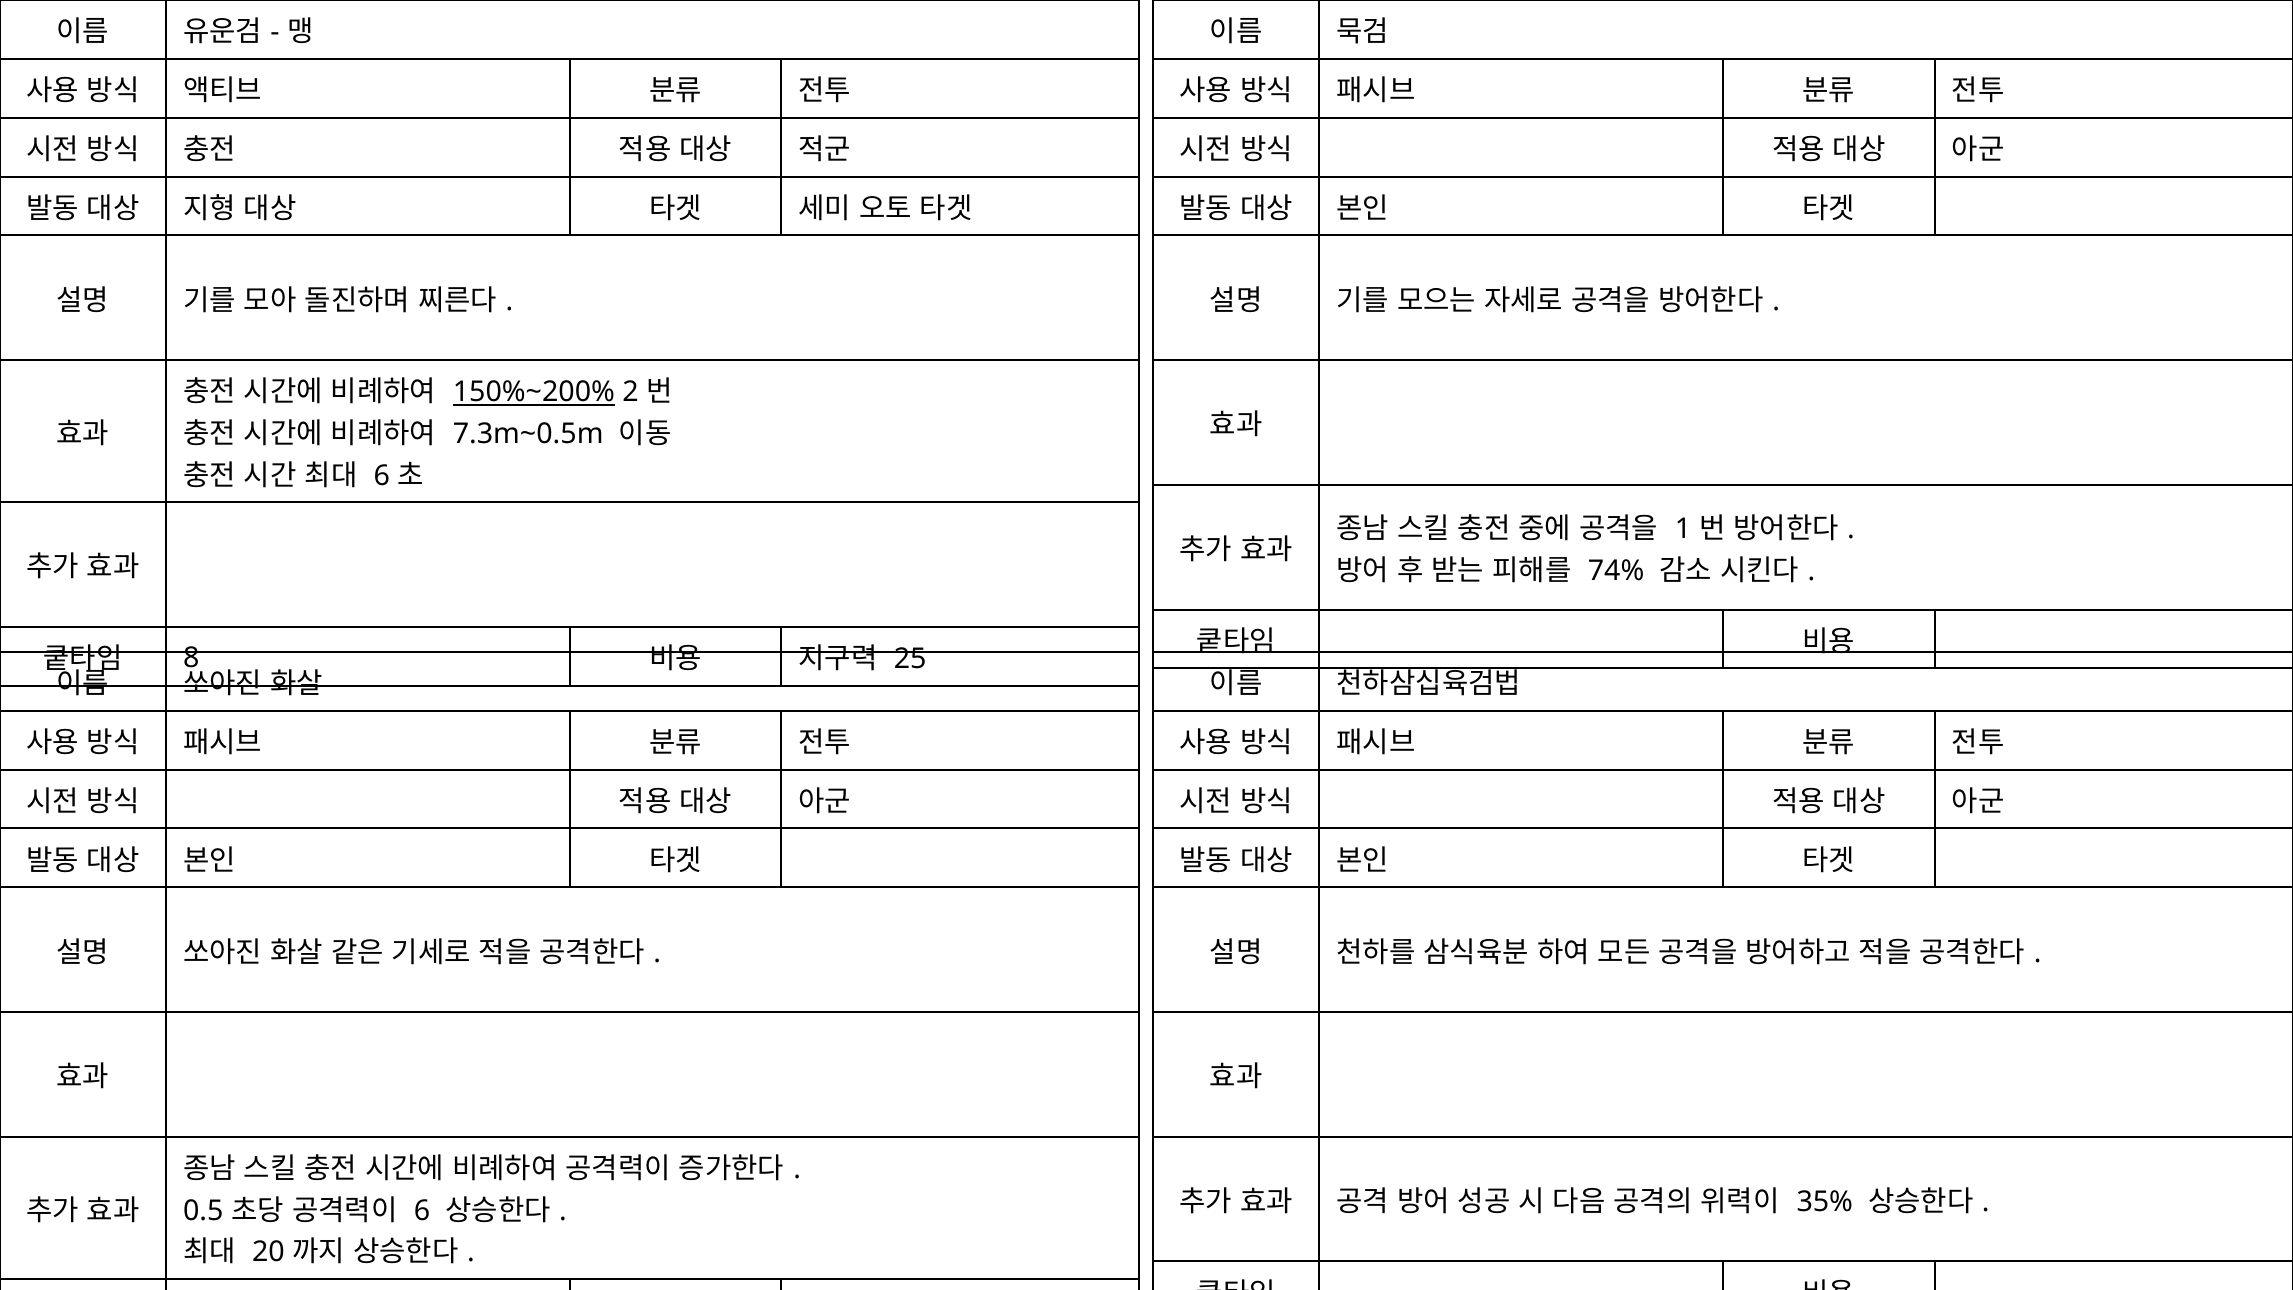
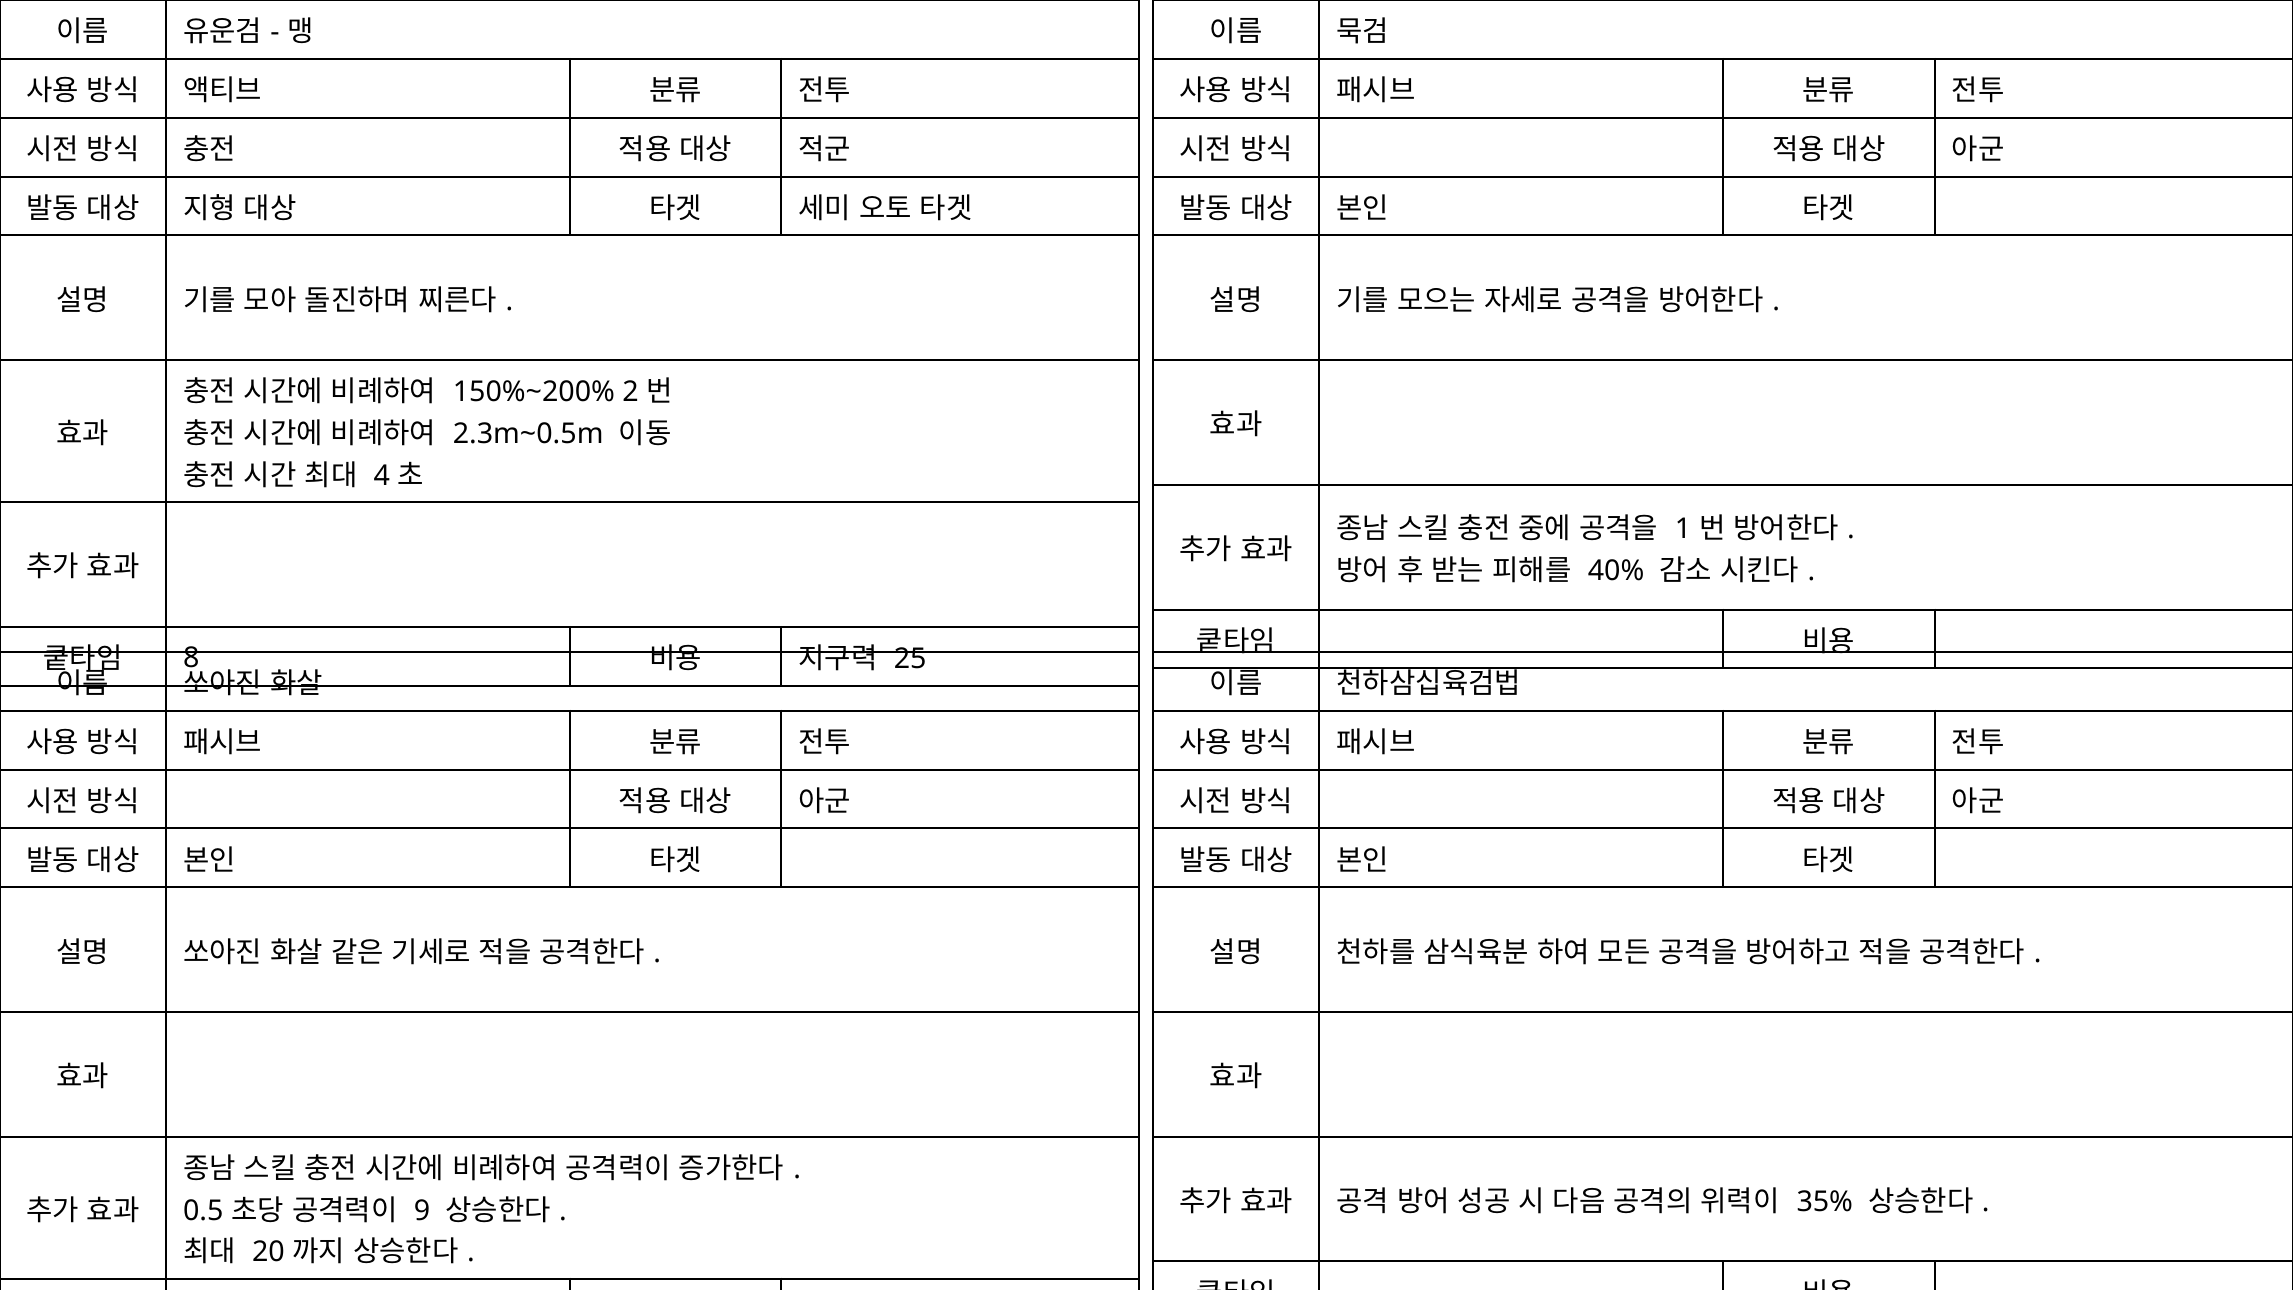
150%~200% underline: present -> none
7.3m~0.5m: 7.3m~0.5m -> 2.3m~0.5m
6 at (382, 476): 6 -> 4
74%: 74% -> 40%
6 at (422, 1210): 6 -> 9
